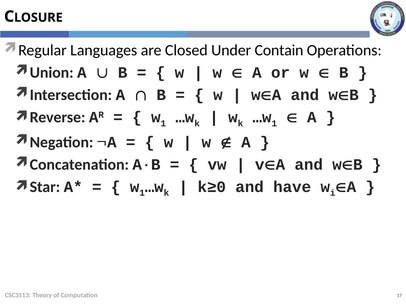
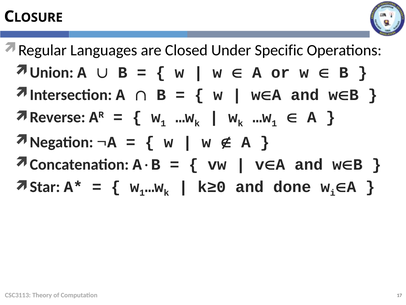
Contain: Contain -> Specific
have: have -> done
